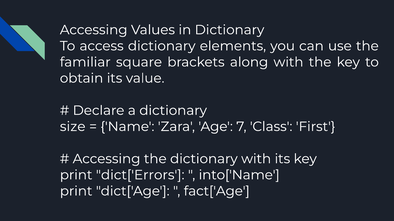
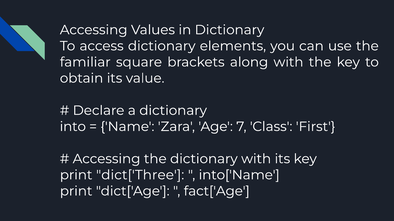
size: size -> into
dict['Errors: dict['Errors -> dict['Three
